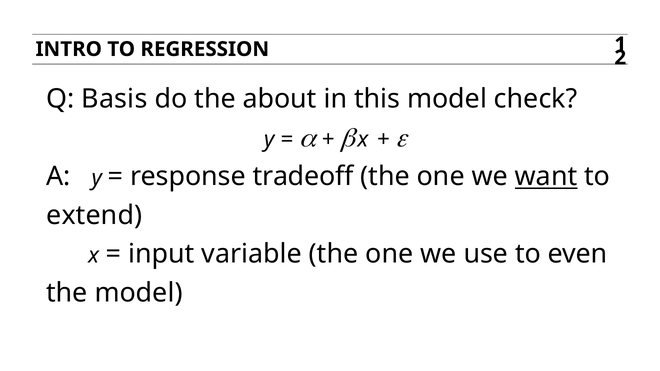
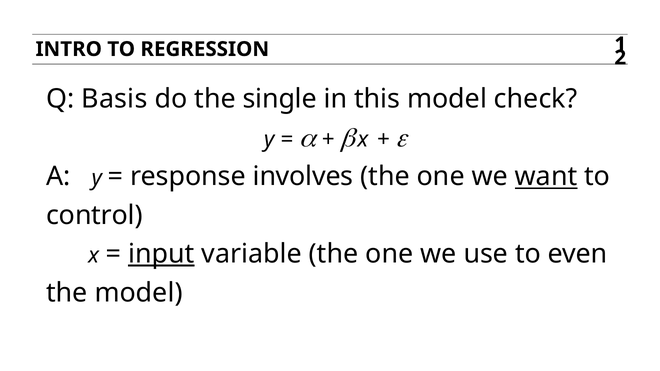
about: about -> single
tradeoff: tradeoff -> involves
extend: extend -> control
input underline: none -> present
